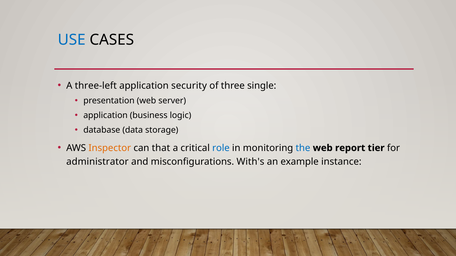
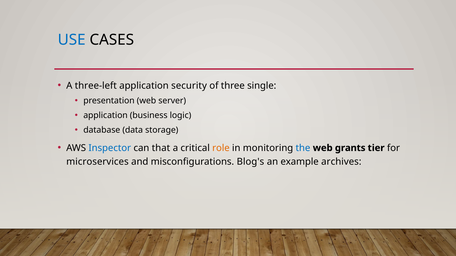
Inspector colour: orange -> blue
role colour: blue -> orange
report: report -> grants
administrator: administrator -> microservices
With's: With's -> Blog's
instance: instance -> archives
